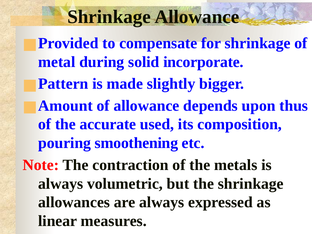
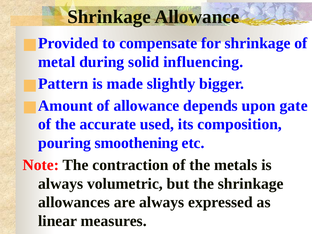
incorporate: incorporate -> influencing
thus: thus -> gate
